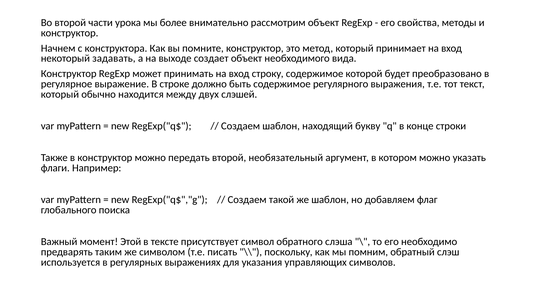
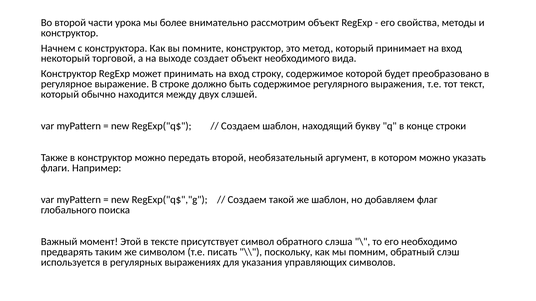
задавать: задавать -> торговой
